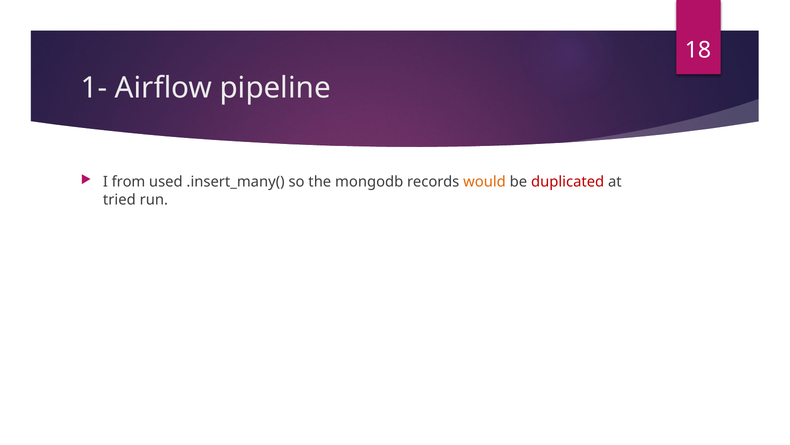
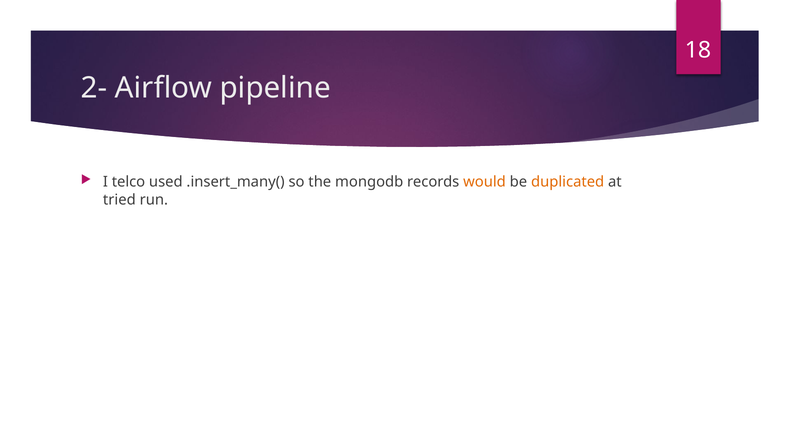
1-: 1- -> 2-
from: from -> telco
duplicated colour: red -> orange
